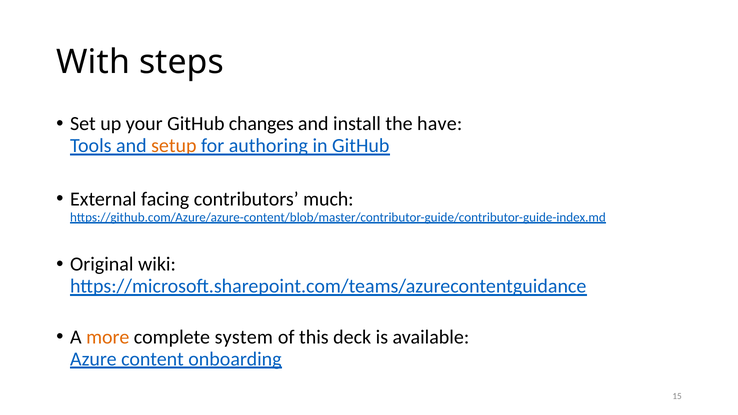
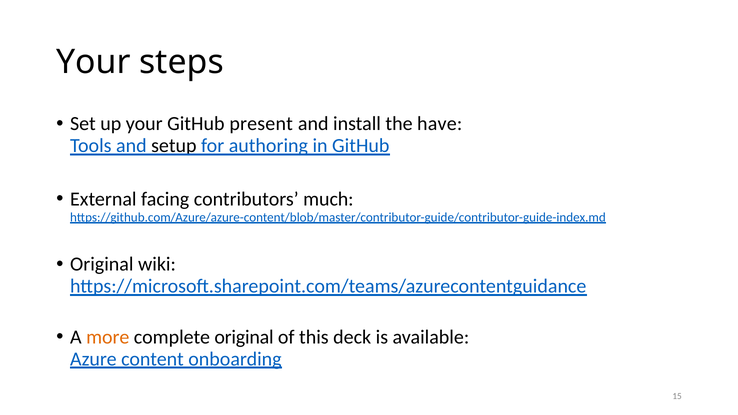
With at (93, 62): With -> Your
changes: changes -> present
setup colour: orange -> black
complete system: system -> original
